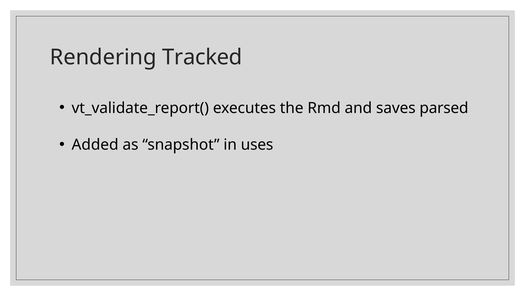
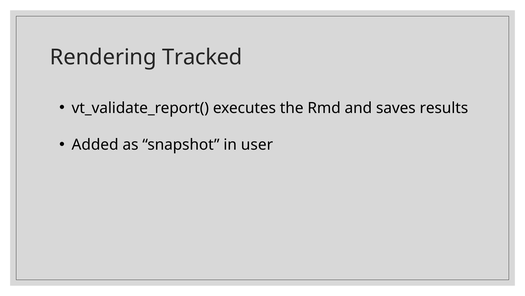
parsed: parsed -> results
uses: uses -> user
